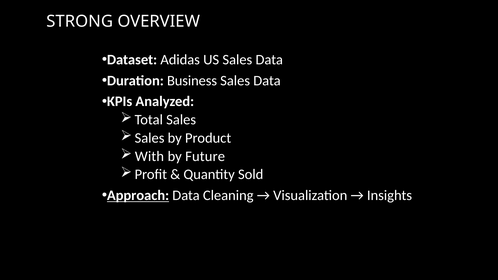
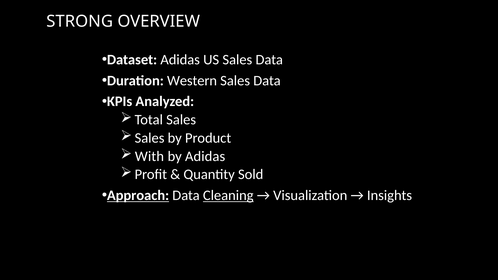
Business: Business -> Western
by Future: Future -> Adidas
Cleaning underline: none -> present
